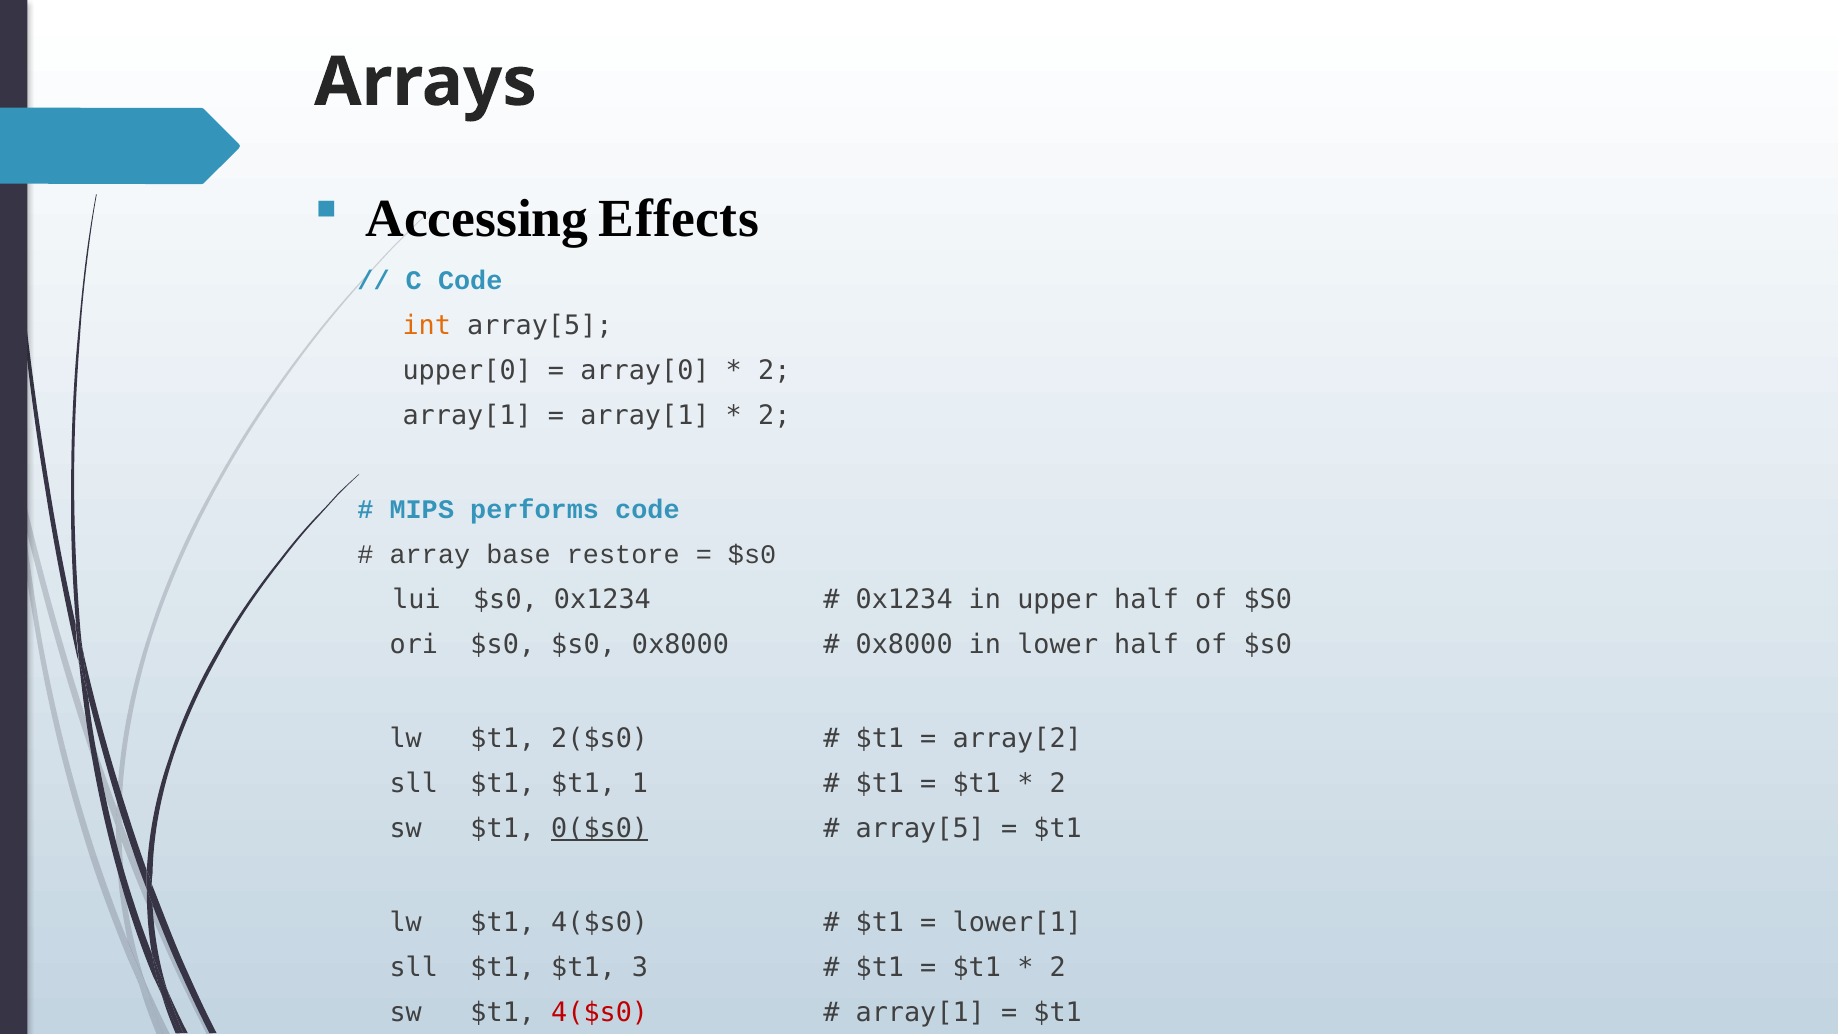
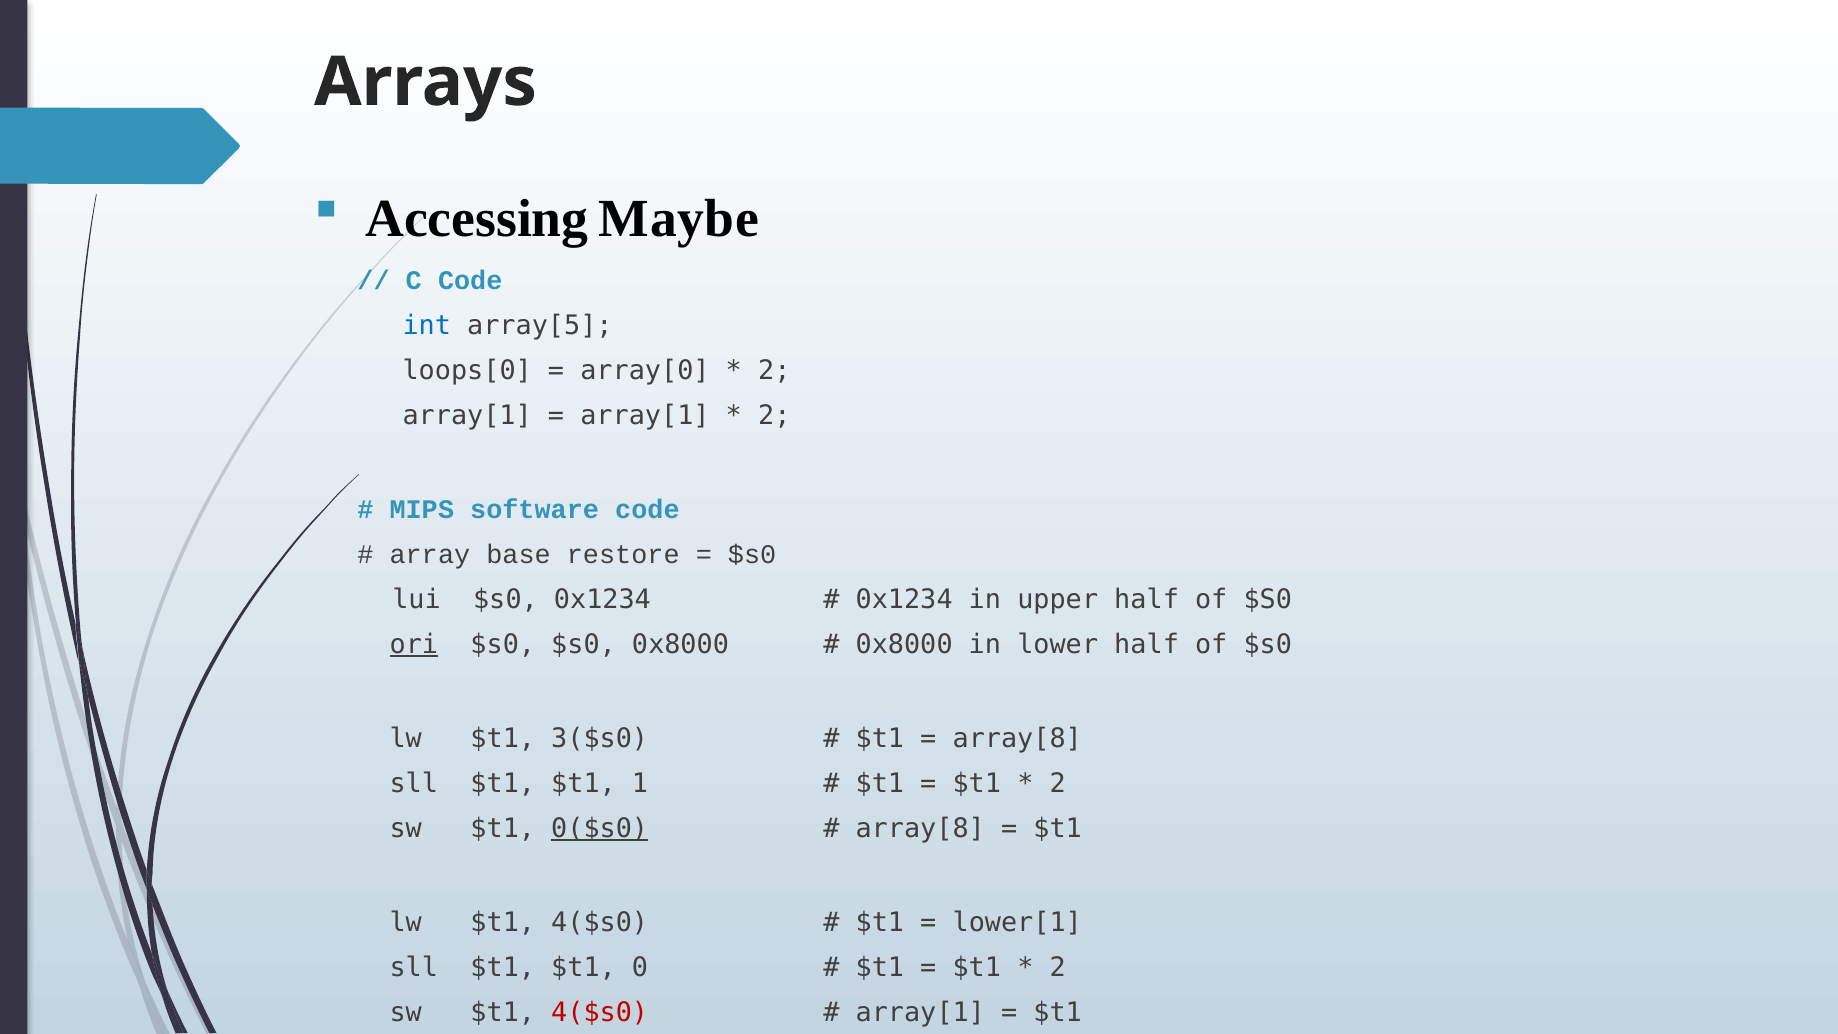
Effects: Effects -> Maybe
int colour: orange -> blue
upper[0: upper[0 -> loops[0
performs: performs -> software
ori underline: none -> present
2($s0: 2($s0 -> 3($s0
array[2 at (1017, 738): array[2 -> array[8
array[5 at (920, 828): array[5 -> array[8
3: 3 -> 0
